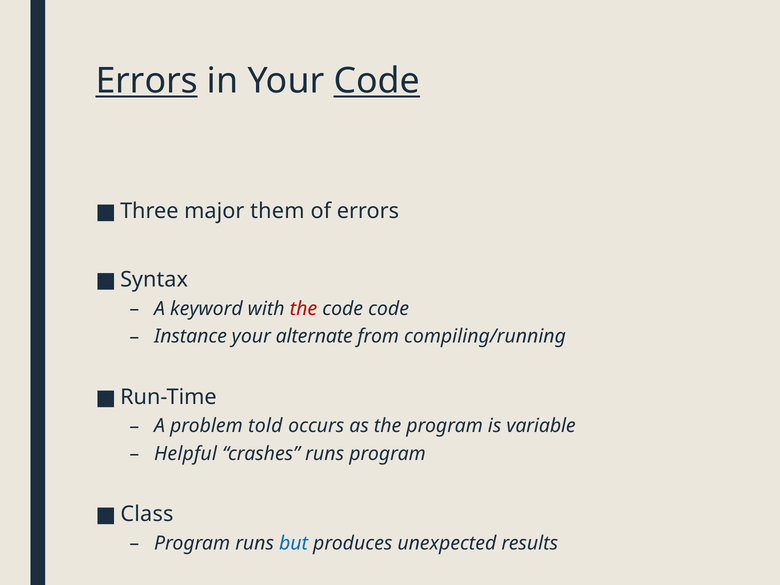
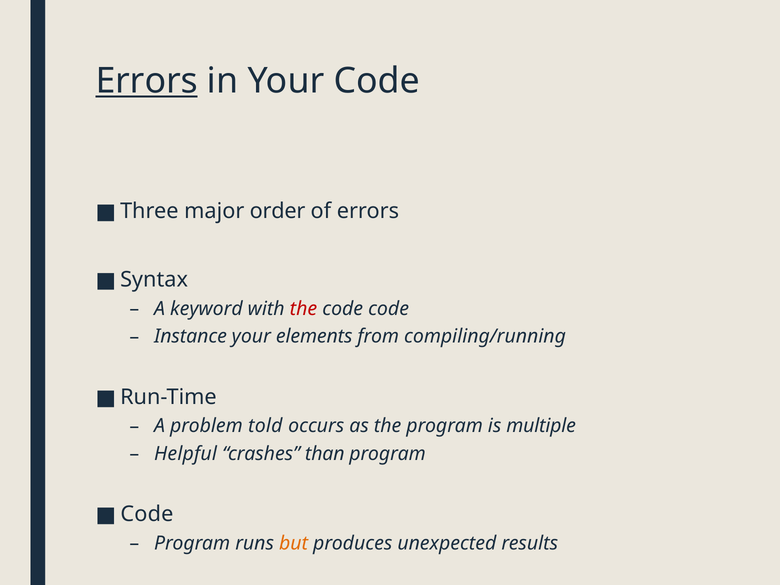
Code at (377, 81) underline: present -> none
them: them -> order
alternate: alternate -> elements
variable: variable -> multiple
crashes runs: runs -> than
Class at (147, 514): Class -> Code
but colour: blue -> orange
